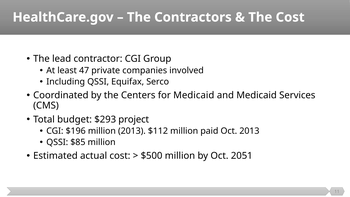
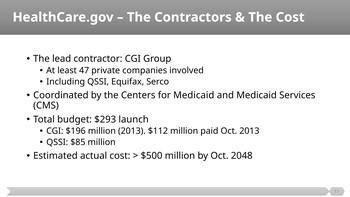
project: project -> launch
2051: 2051 -> 2048
